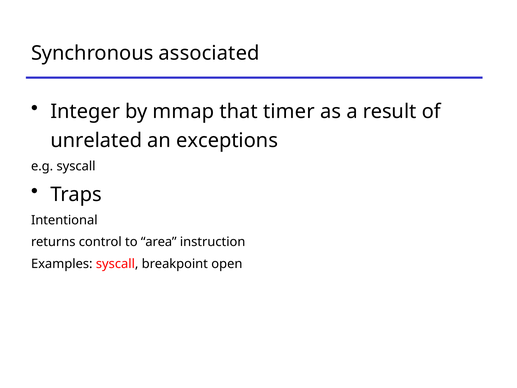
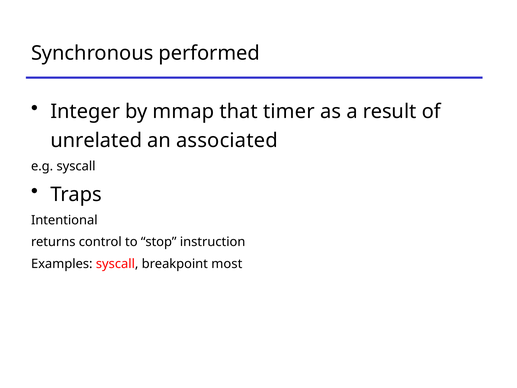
associated: associated -> performed
exceptions: exceptions -> associated
area: area -> stop
open: open -> most
